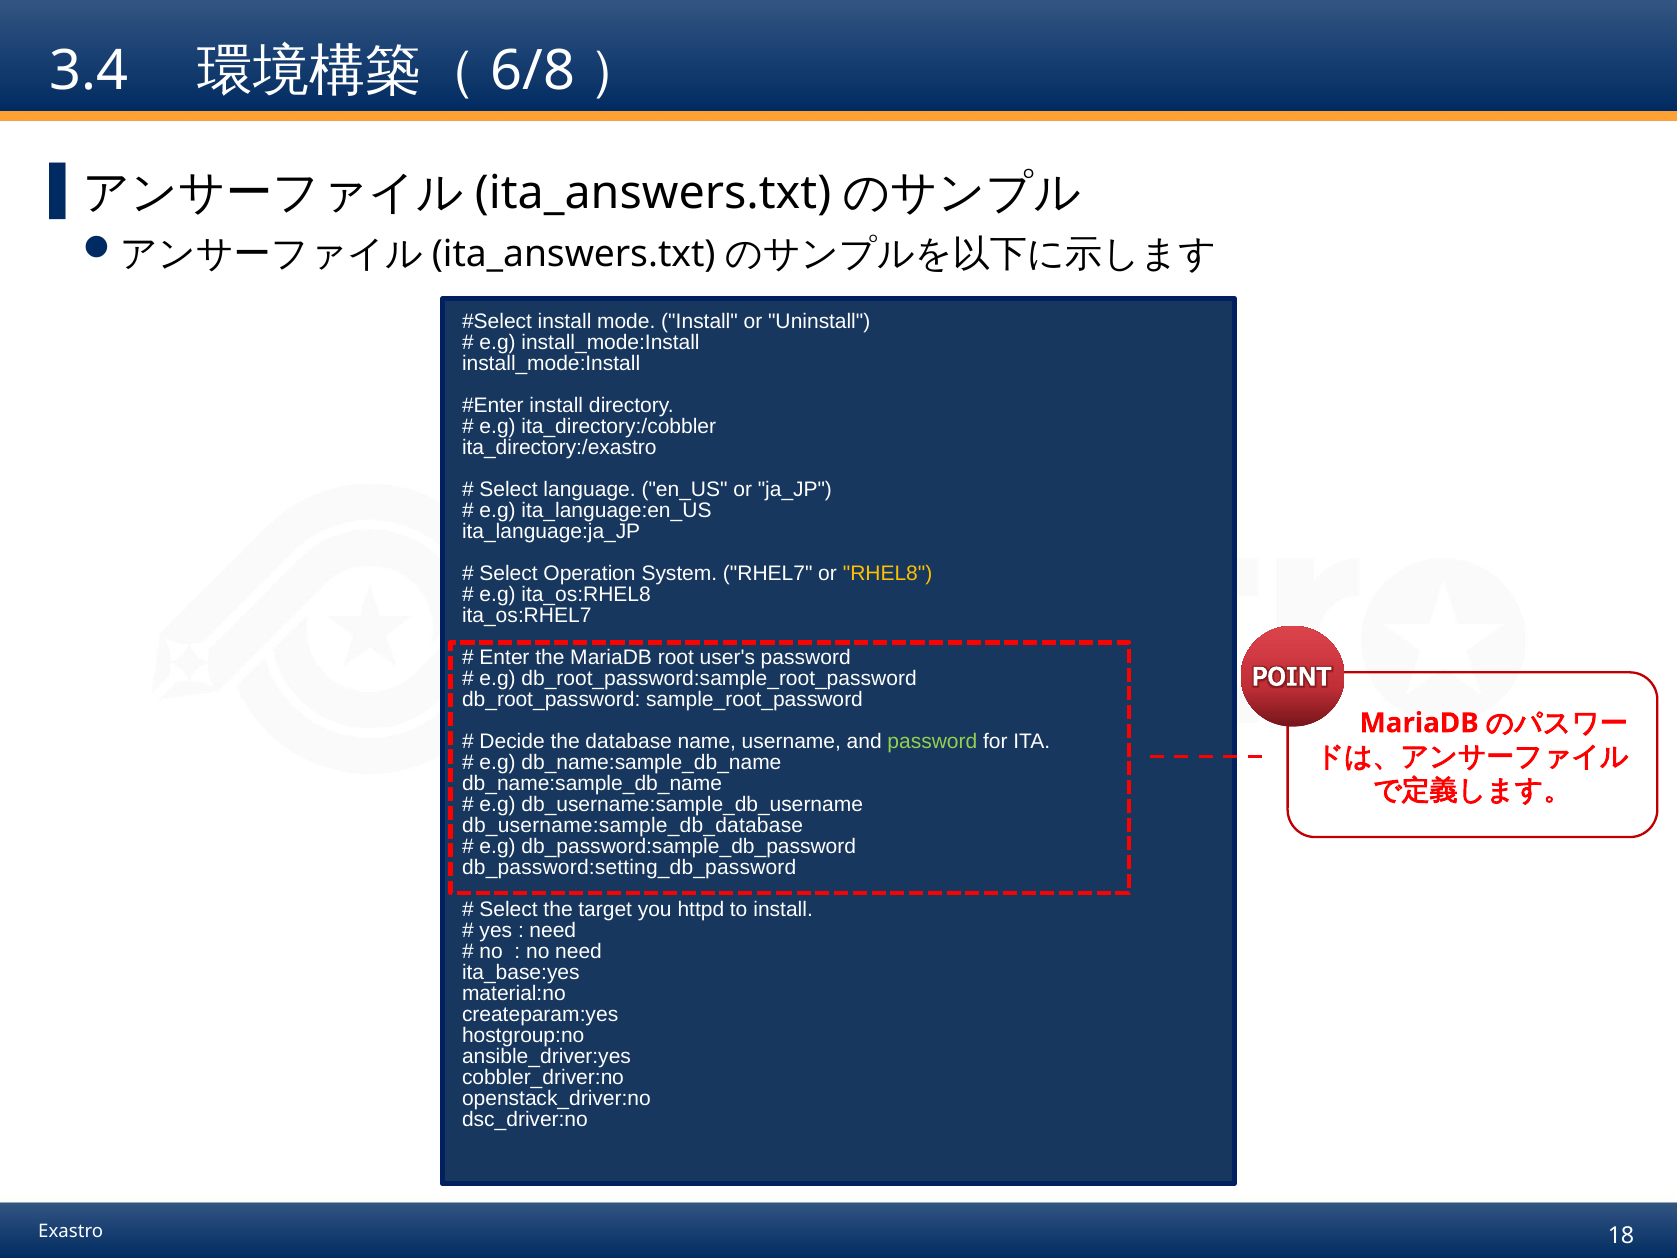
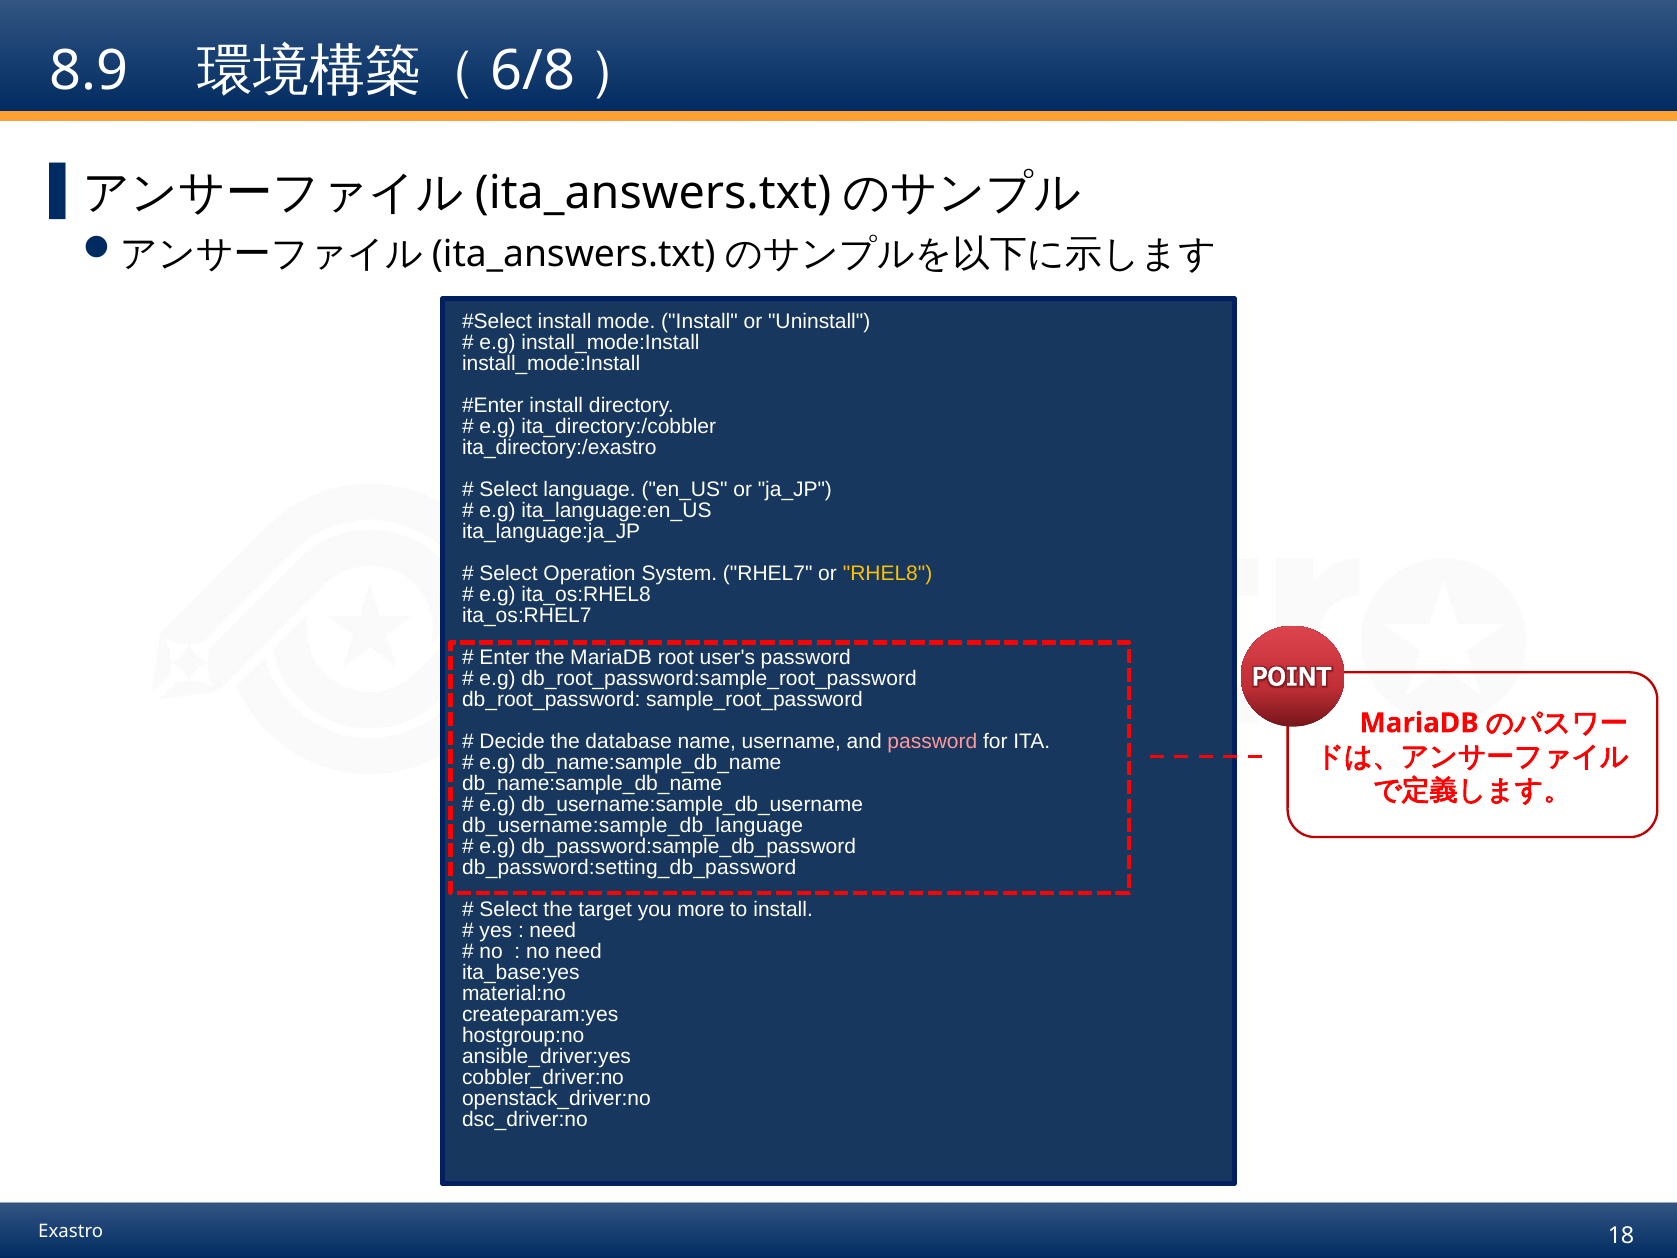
3.4: 3.4 -> 8.9
password at (932, 742) colour: light green -> pink
db_username:sample_db_database: db_username:sample_db_database -> db_username:sample_db_language
httpd: httpd -> more
